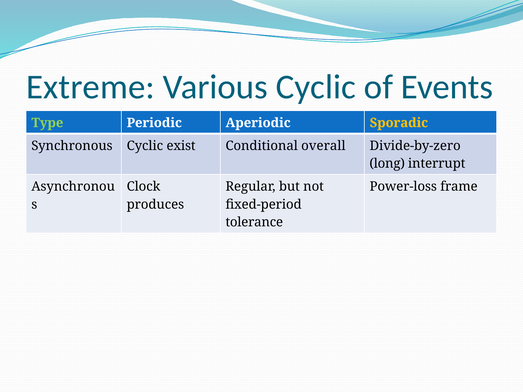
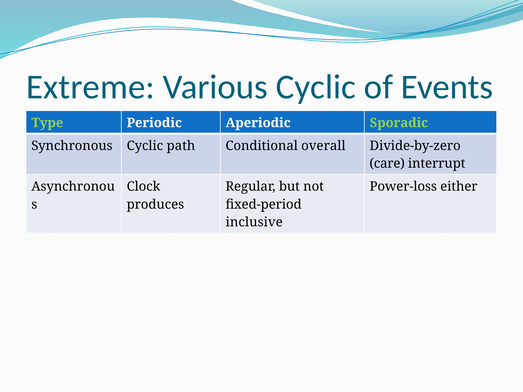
Sporadic colour: yellow -> light green
exist: exist -> path
long: long -> care
frame: frame -> either
tolerance: tolerance -> inclusive
